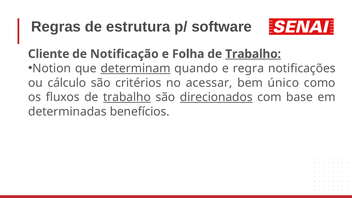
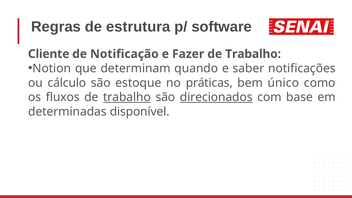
Folha: Folha -> Fazer
Trabalho at (253, 54) underline: present -> none
determinam underline: present -> none
regra: regra -> saber
critérios: critérios -> estoque
acessar: acessar -> práticas
benefícios: benefícios -> disponível
